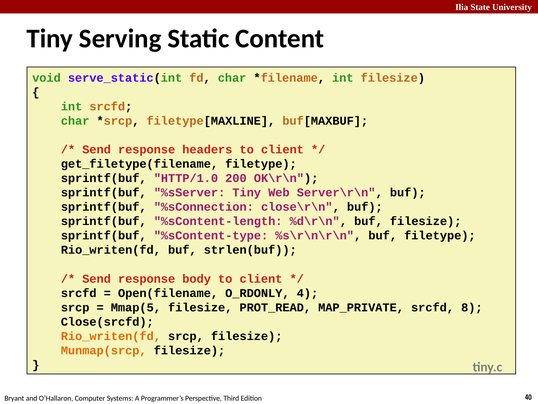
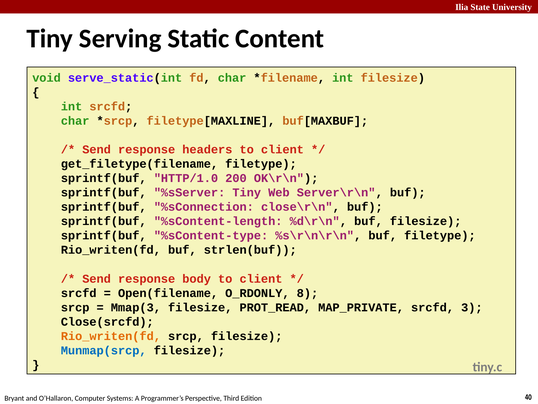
4: 4 -> 8
Mmap(5: Mmap(5 -> Mmap(3
8: 8 -> 3
Munmap(srcp colour: orange -> blue
